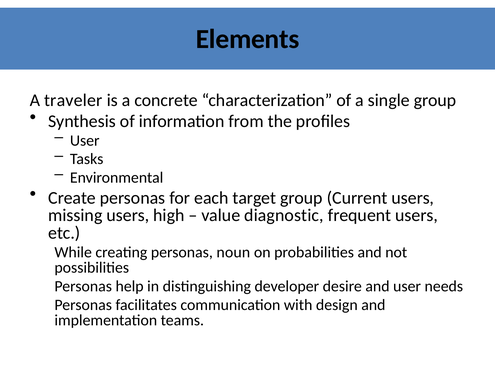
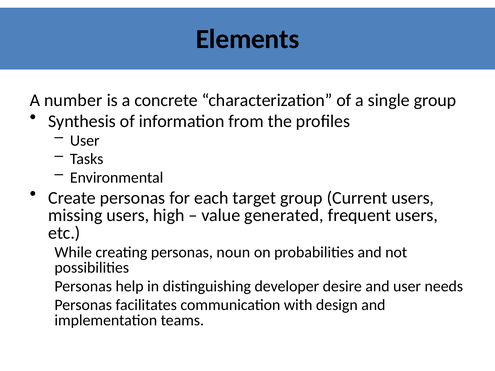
traveler: traveler -> number
diagnostic: diagnostic -> generated
